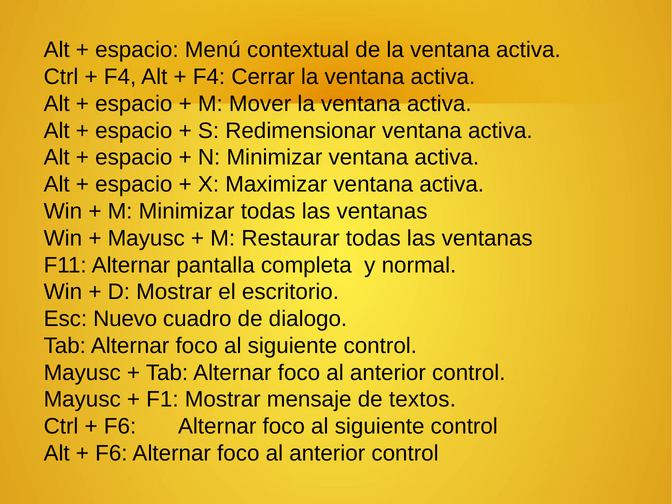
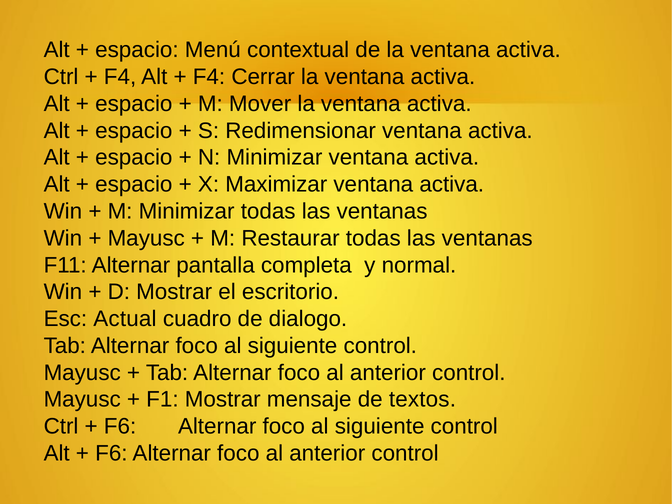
Nuevo: Nuevo -> Actual
